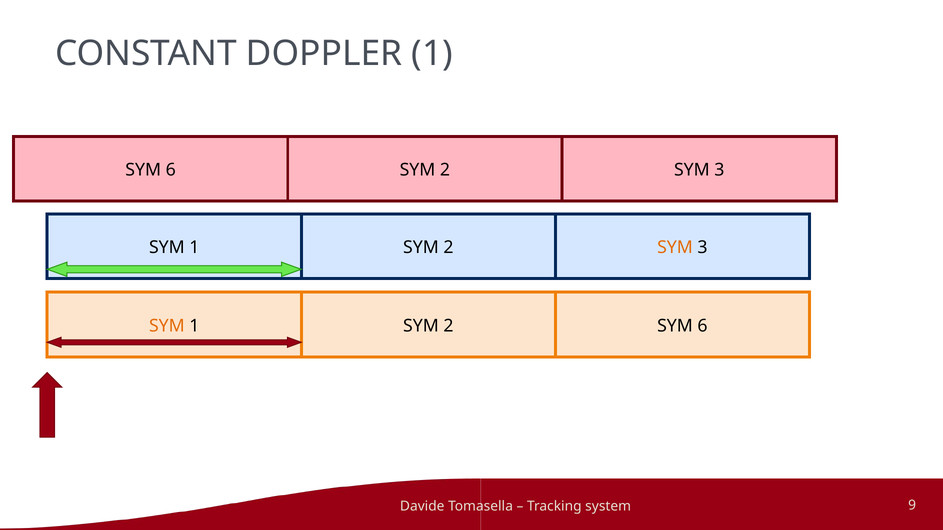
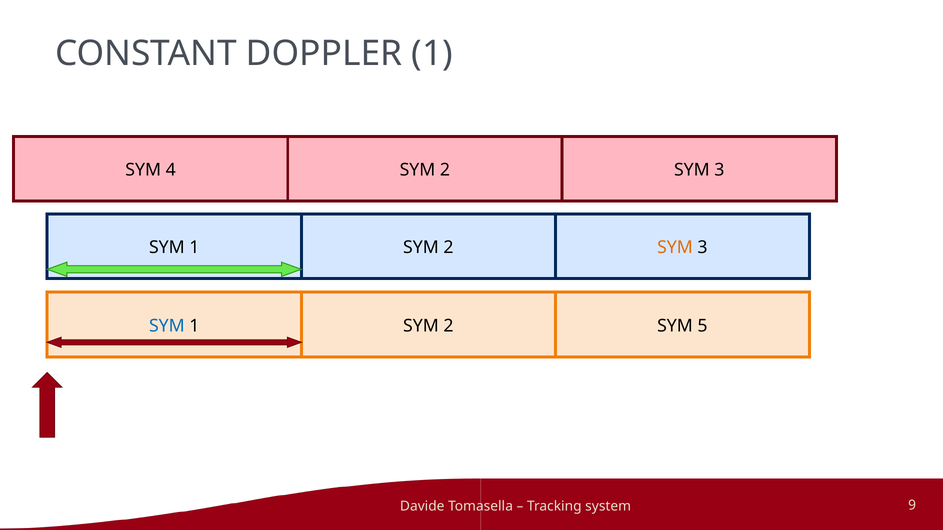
6 at (171, 170): 6 -> 4
SYM at (167, 326) colour: orange -> blue
2 SYM 6: 6 -> 5
